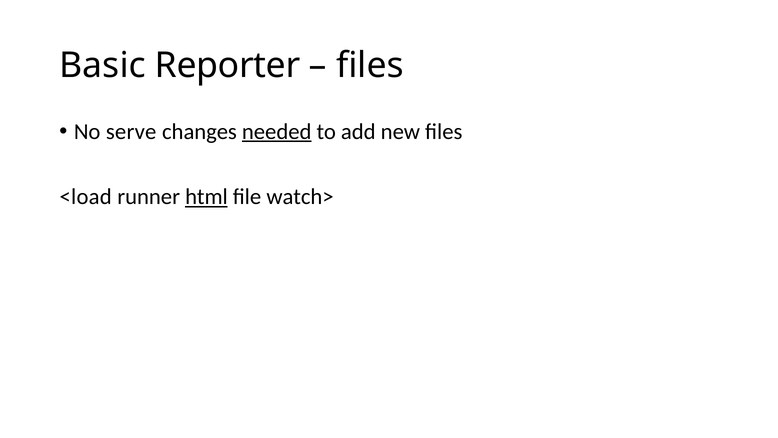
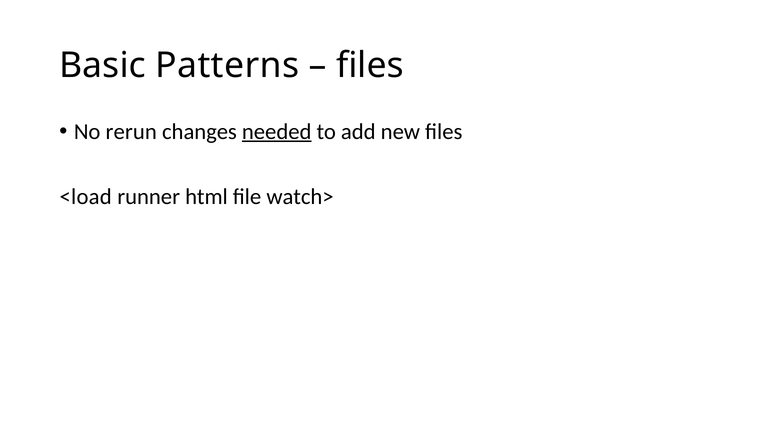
Reporter: Reporter -> Patterns
serve: serve -> rerun
html underline: present -> none
